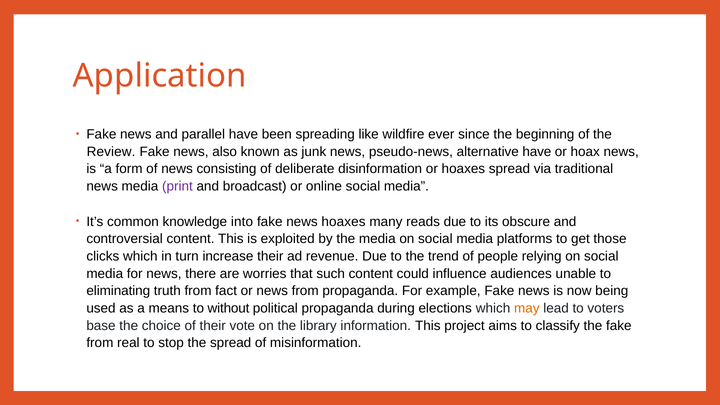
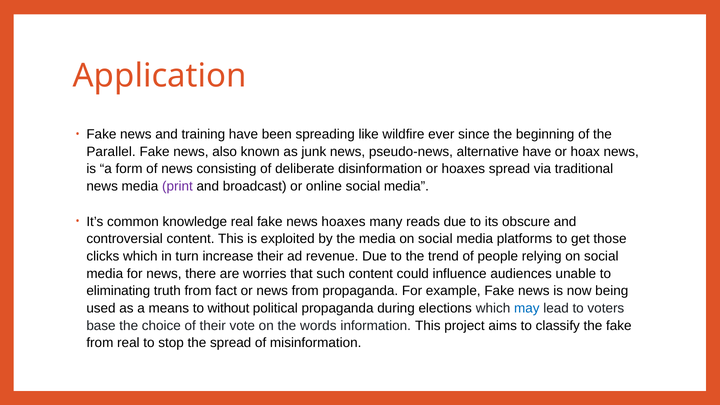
parallel: parallel -> training
Review: Review -> Parallel
knowledge into: into -> real
may colour: orange -> blue
library: library -> words
